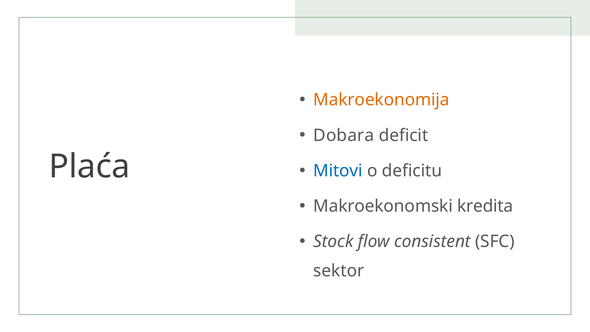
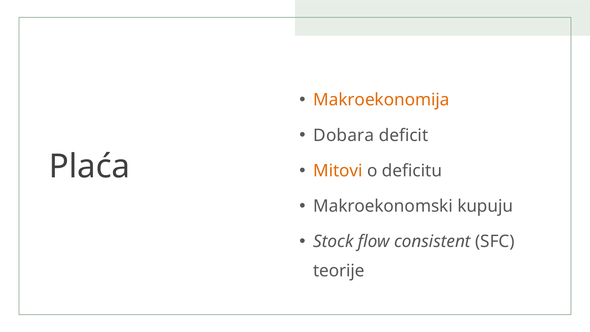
Mitovi colour: blue -> orange
kredita: kredita -> kupuju
sektor: sektor -> teorije
